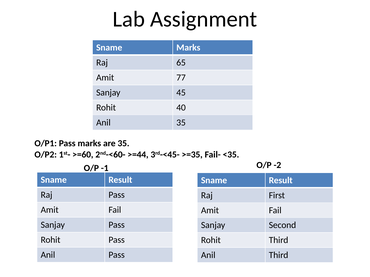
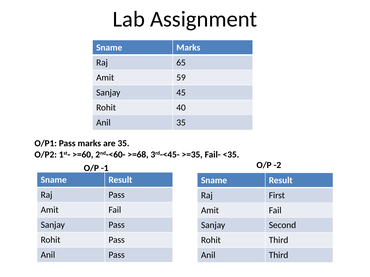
77: 77 -> 59
>=44: >=44 -> >=68
